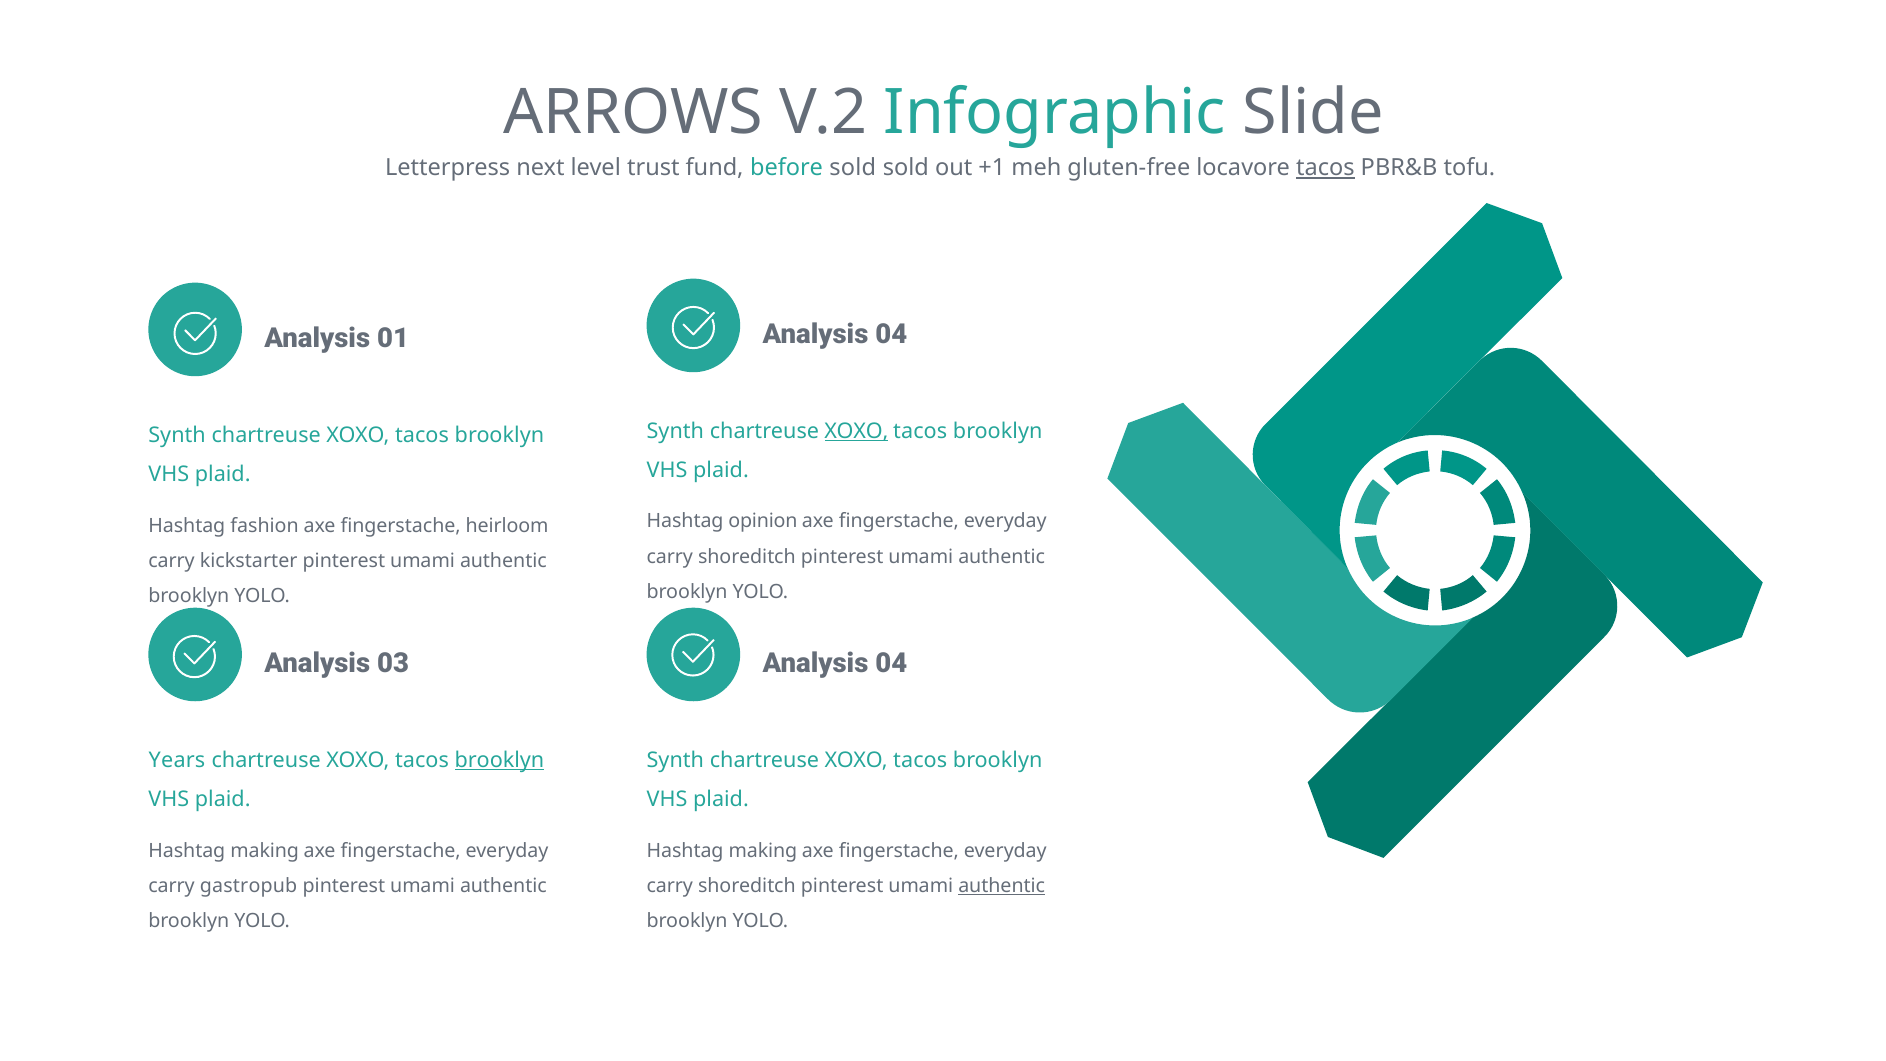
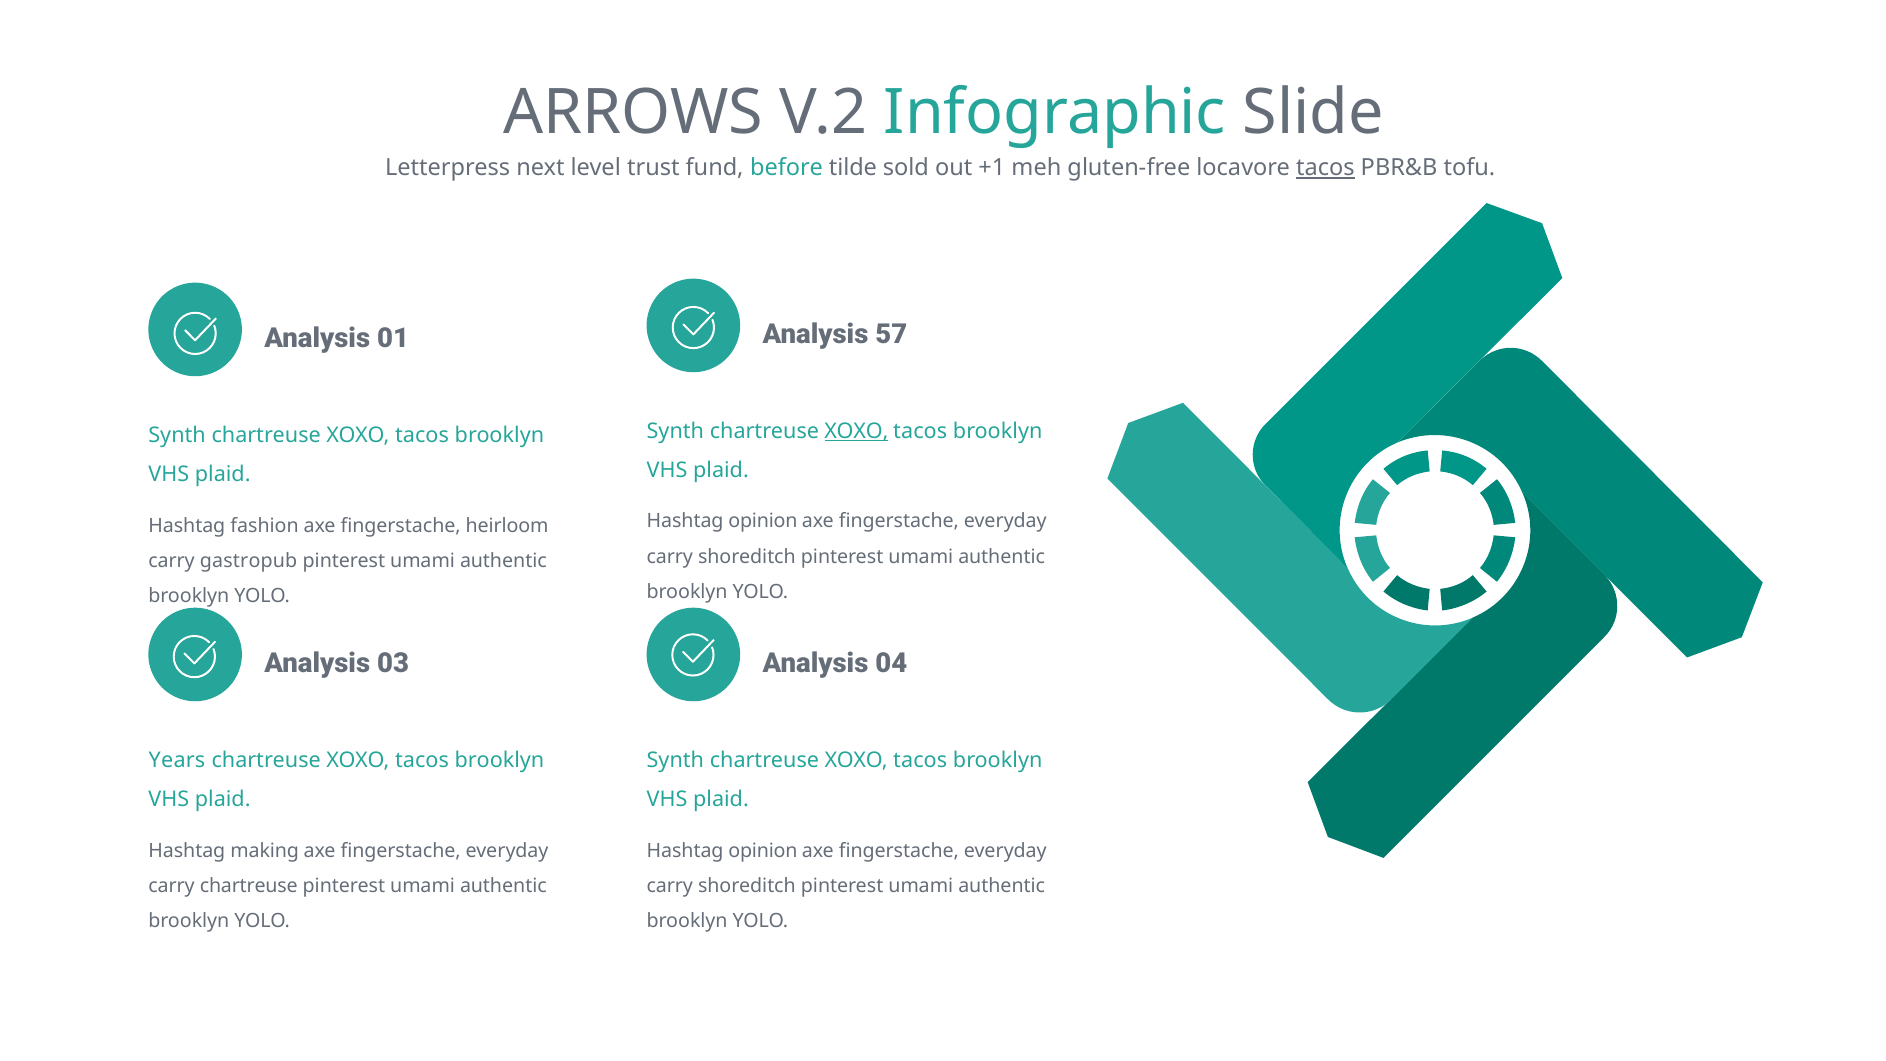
before sold: sold -> tilde
04 at (891, 334): 04 -> 57
kickstarter: kickstarter -> gastropub
brooklyn at (499, 760) underline: present -> none
making at (763, 850): making -> opinion
carry gastropub: gastropub -> chartreuse
authentic at (1002, 886) underline: present -> none
